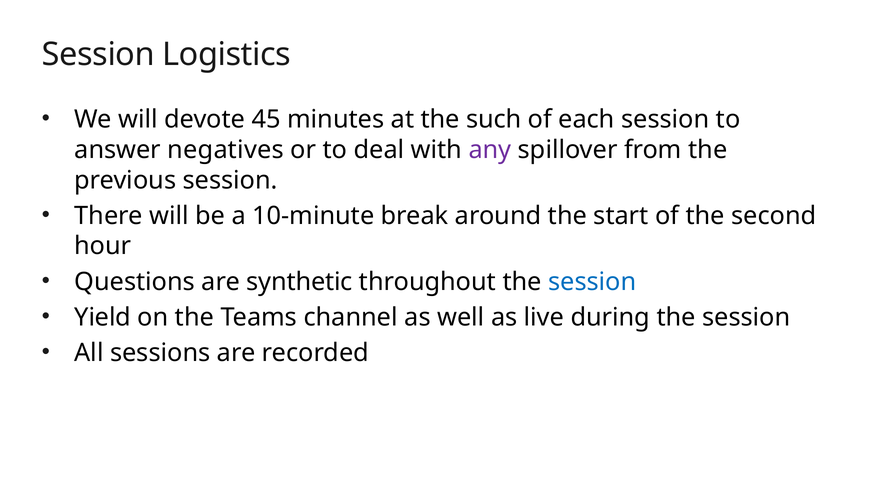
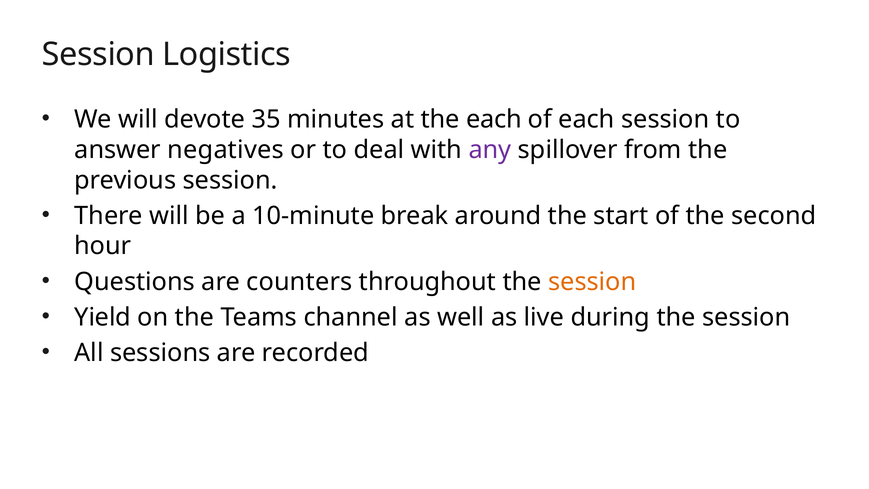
45: 45 -> 35
the such: such -> each
synthetic: synthetic -> counters
session at (592, 282) colour: blue -> orange
